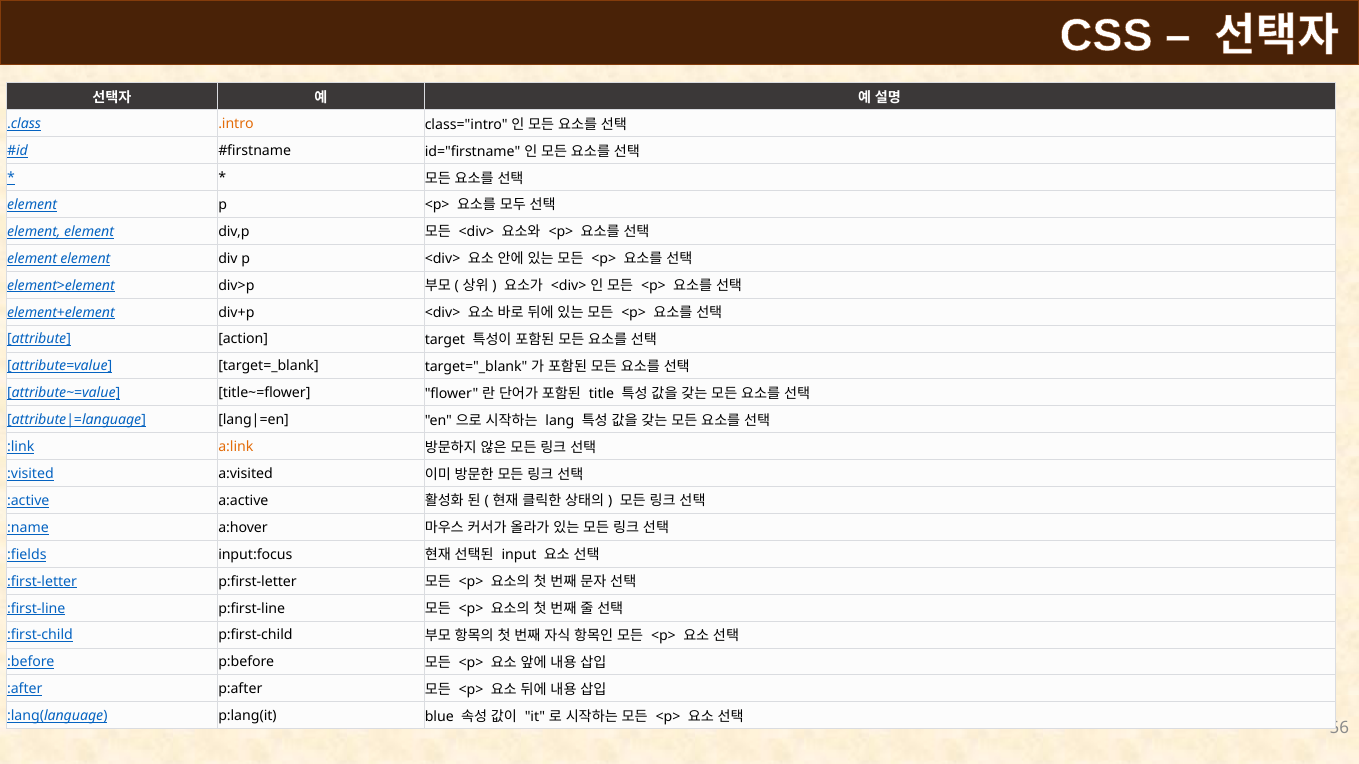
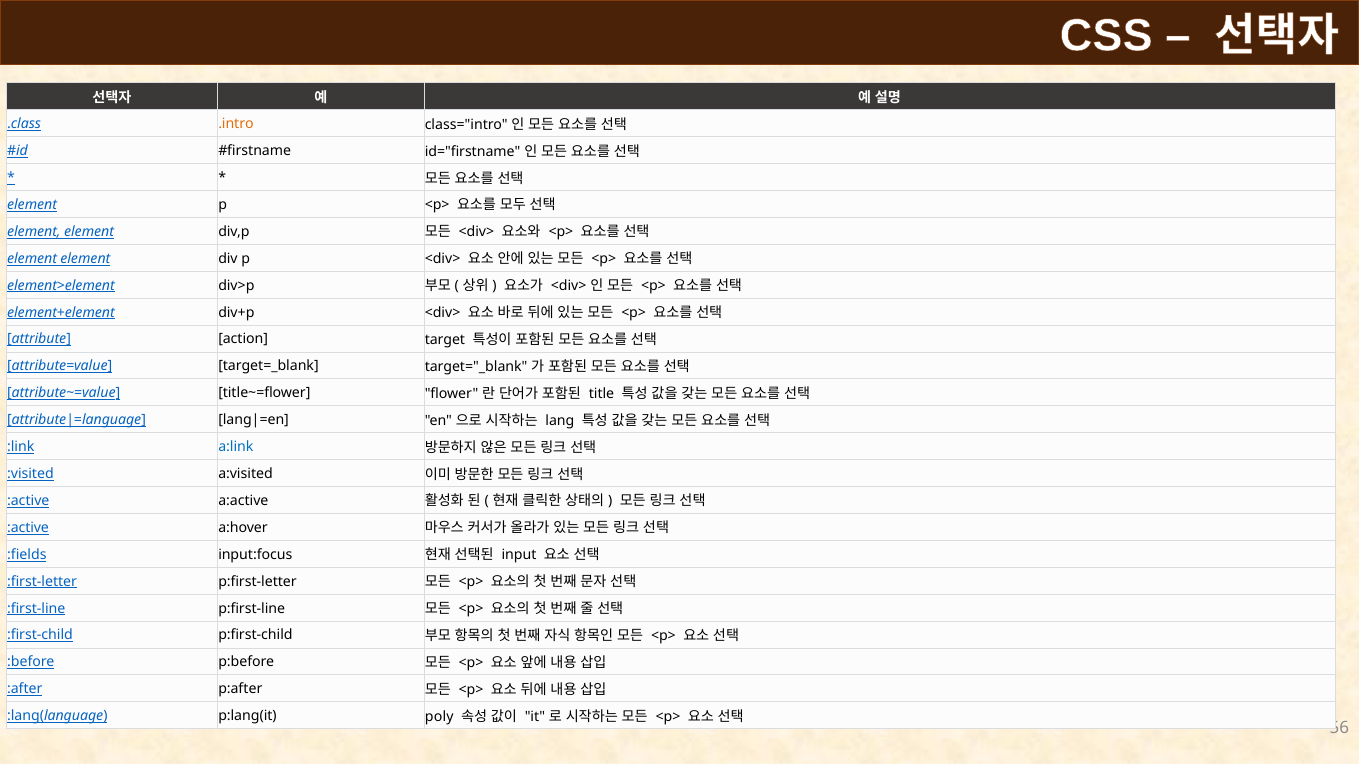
a:link colour: orange -> blue
:name at (28, 528): :name -> :active
blue: blue -> poly
